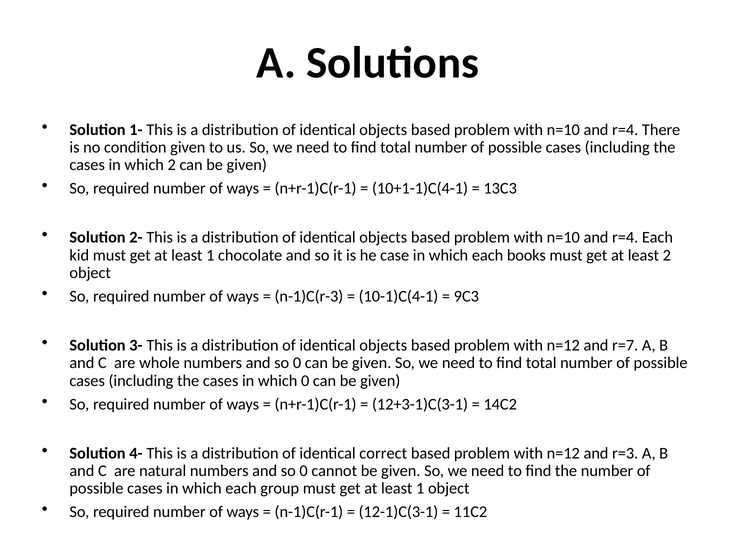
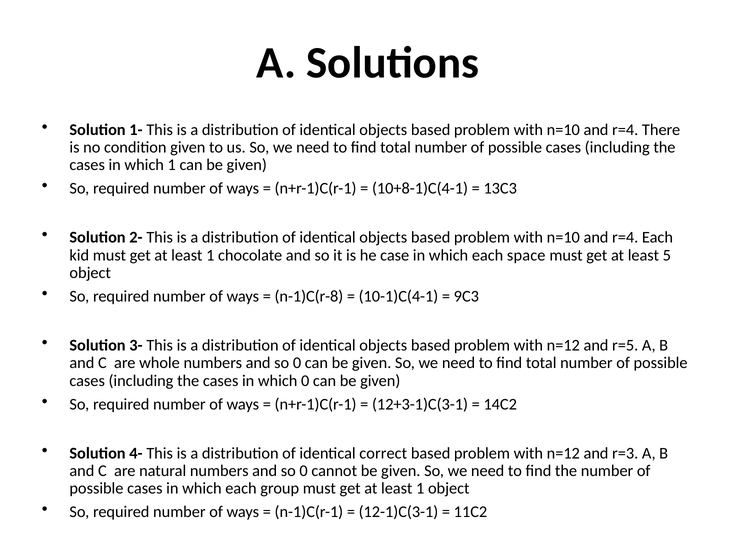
which 2: 2 -> 1
10+1-1)C(4-1: 10+1-1)C(4-1 -> 10+8-1)C(4-1
books: books -> space
least 2: 2 -> 5
n-1)C(r-3: n-1)C(r-3 -> n-1)C(r-8
r=7: r=7 -> r=5
